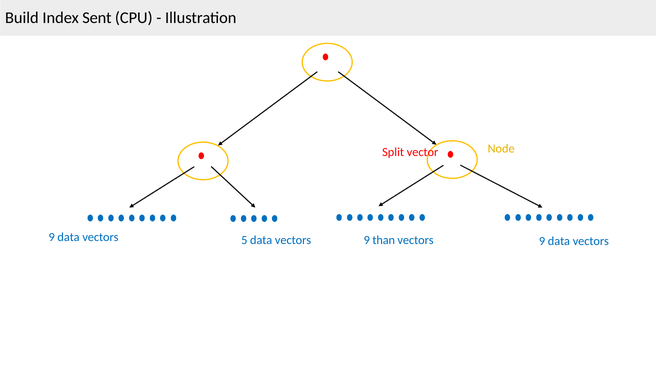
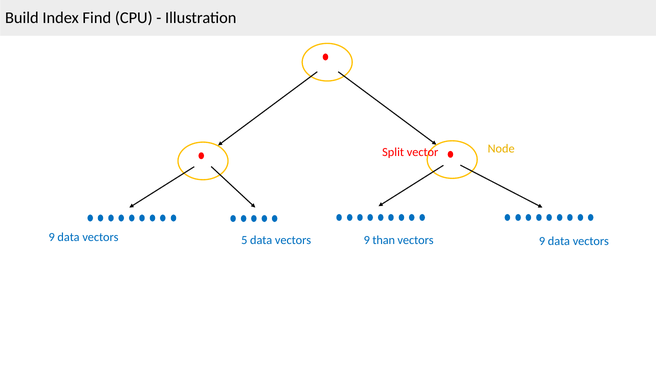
Sent: Sent -> Find
